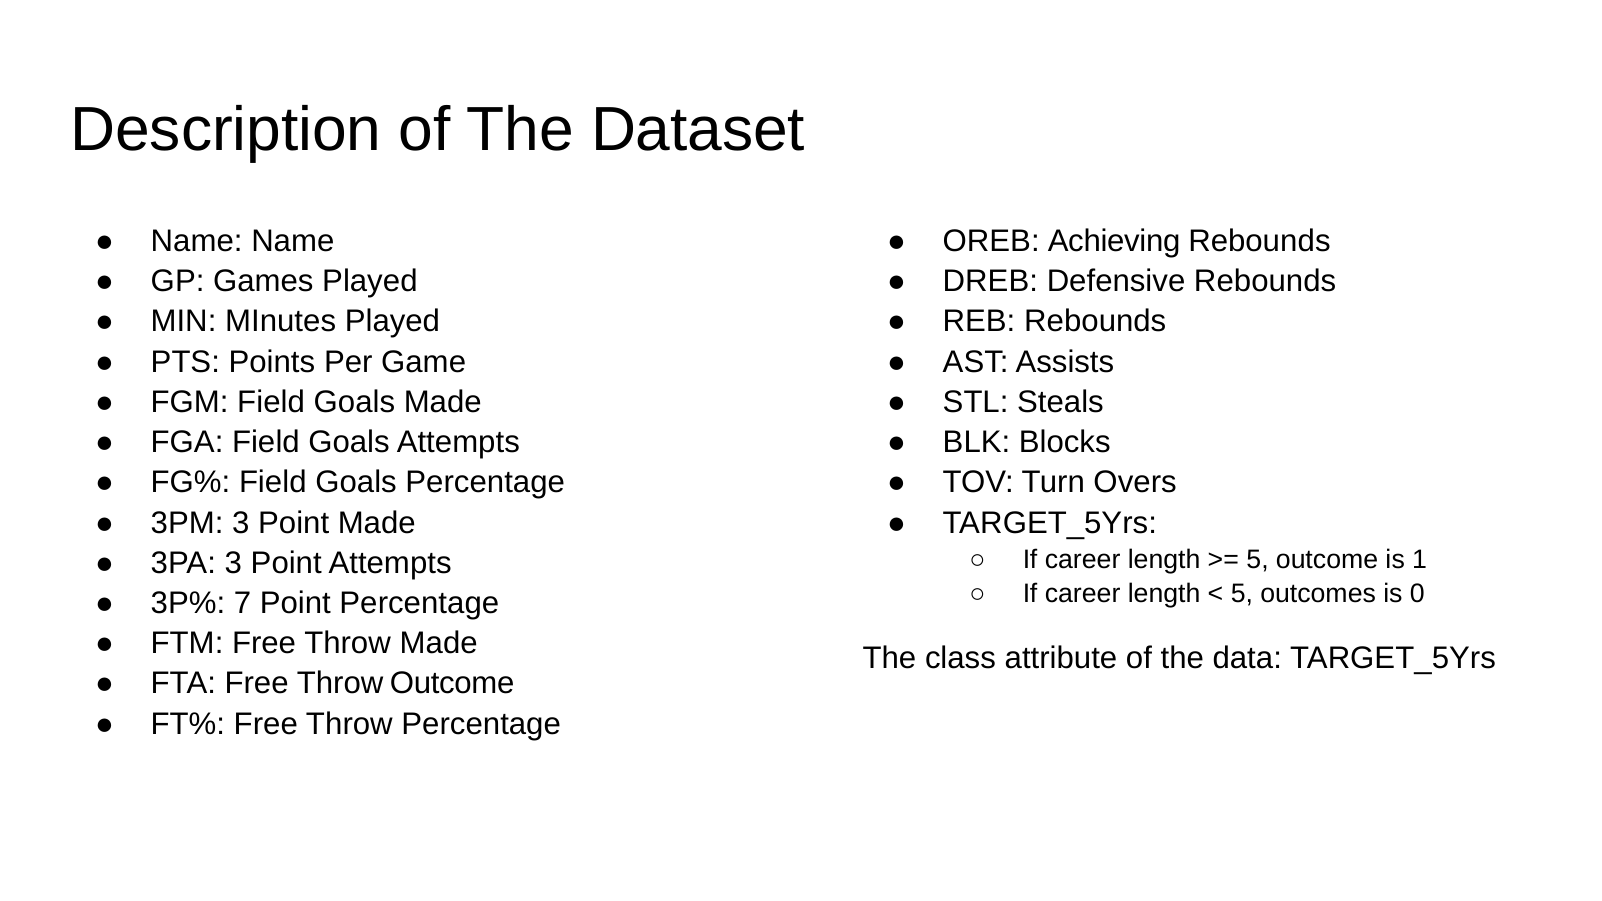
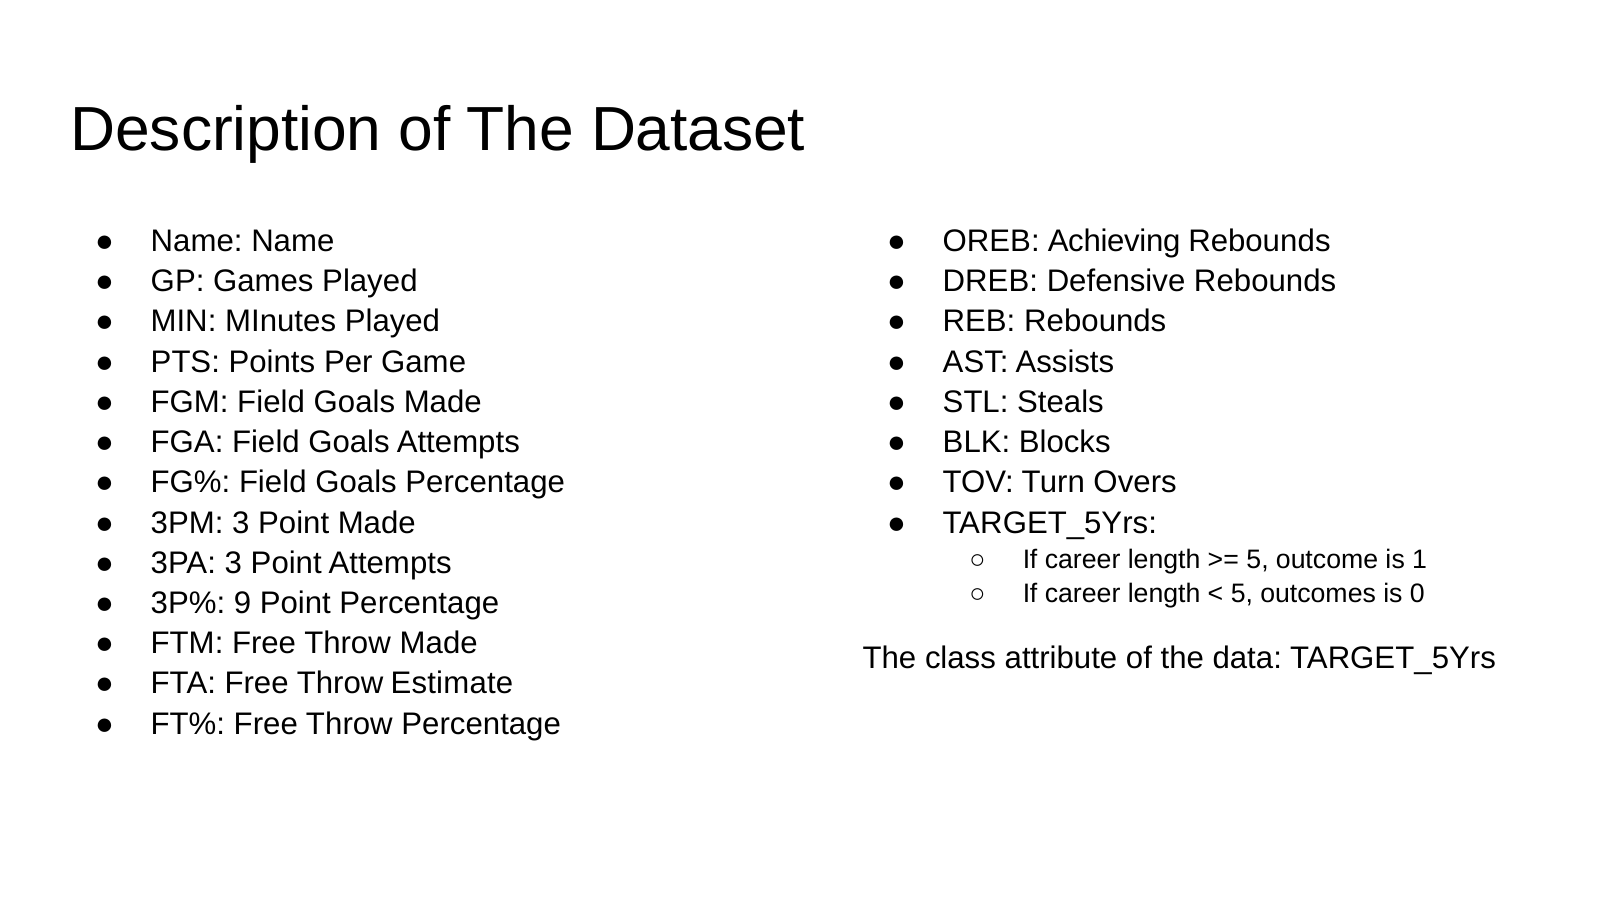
7: 7 -> 9
Throw Outcome: Outcome -> Estimate
